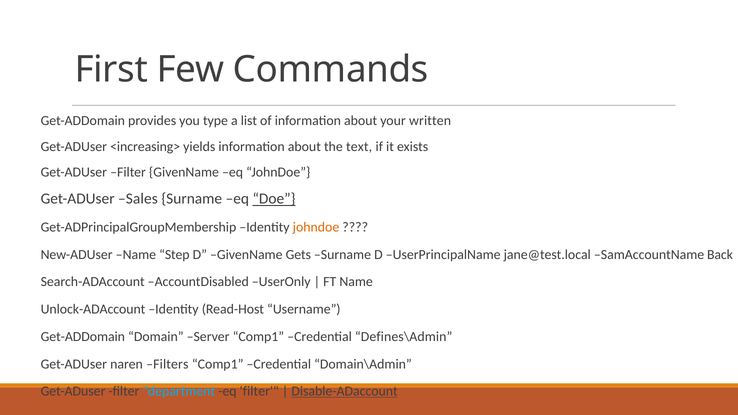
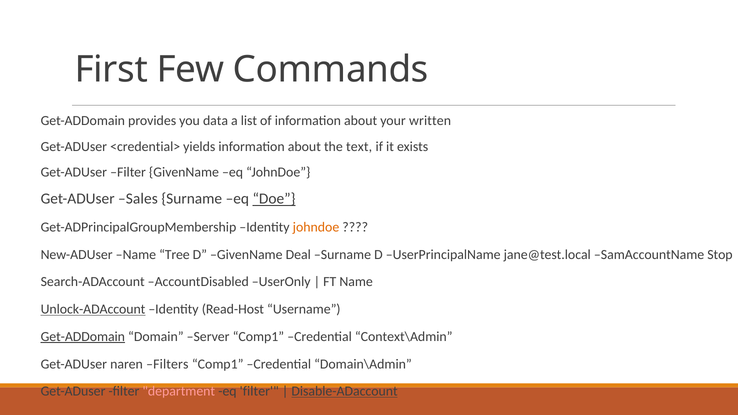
type: type -> data
<increasing>: <increasing> -> <credential>
Step: Step -> Tree
Gets: Gets -> Deal
Back: Back -> Stop
Unlock-ADAccount underline: none -> present
Get-ADDomain at (83, 337) underline: none -> present
Defines\Admin: Defines\Admin -> Context\Admin
department colour: light blue -> pink
